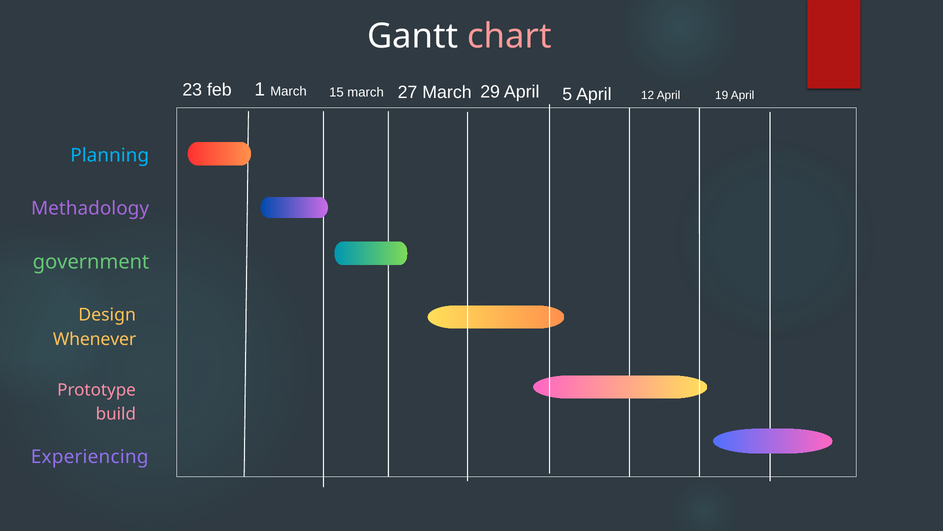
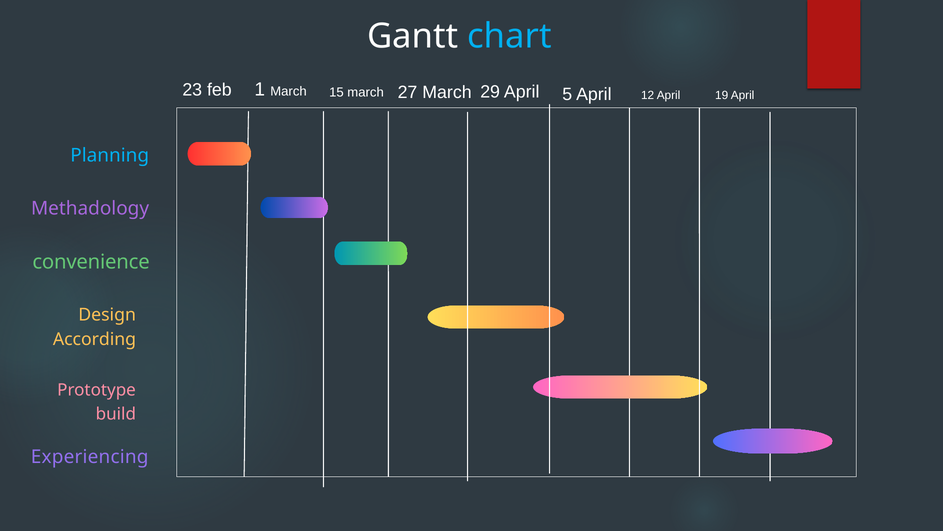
chart colour: pink -> light blue
government: government -> convenience
Whenever: Whenever -> According
